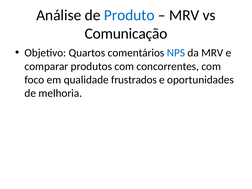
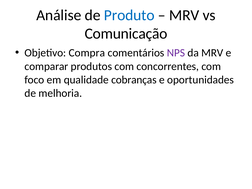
Quartos: Quartos -> Compra
NPS colour: blue -> purple
frustrados: frustrados -> cobranças
